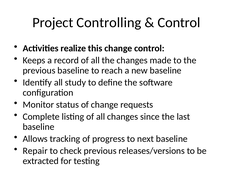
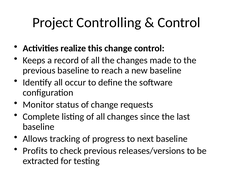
study: study -> occur
Repair: Repair -> Profits
